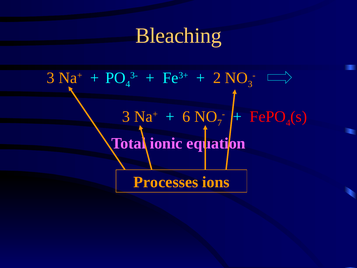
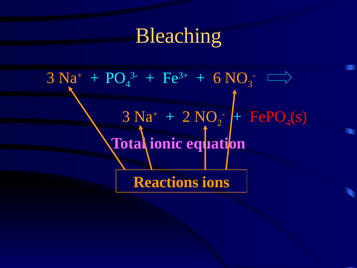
2: 2 -> 6
6 at (186, 117): 6 -> 2
7 at (220, 123): 7 -> 2
Processes: Processes -> Reactions
